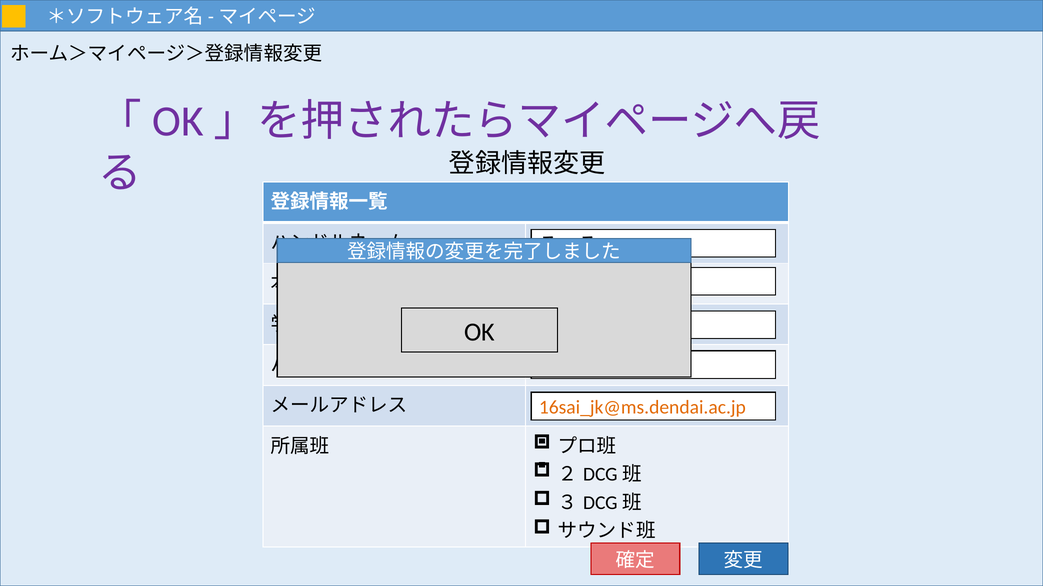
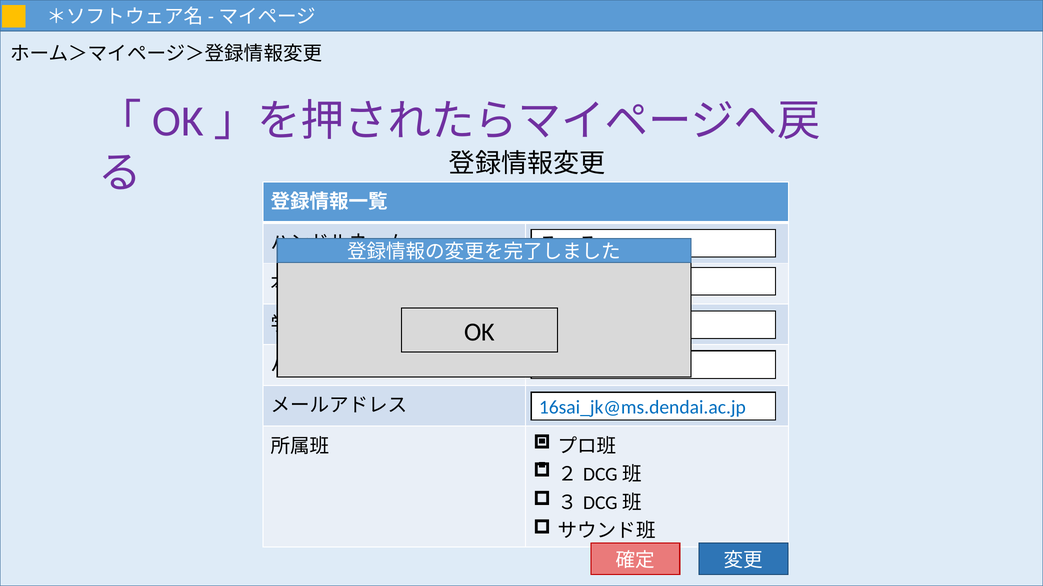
16sai_jk@ms.dendai.ac.jp colour: orange -> blue
